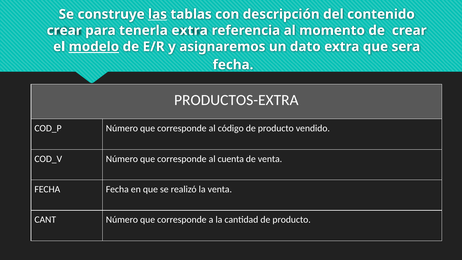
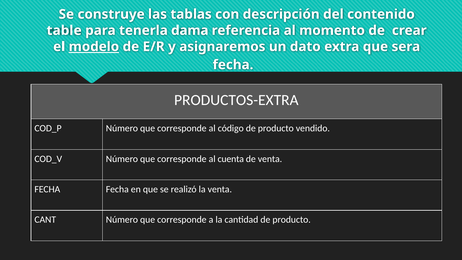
las underline: present -> none
crear at (64, 30): crear -> table
tenerla extra: extra -> dama
